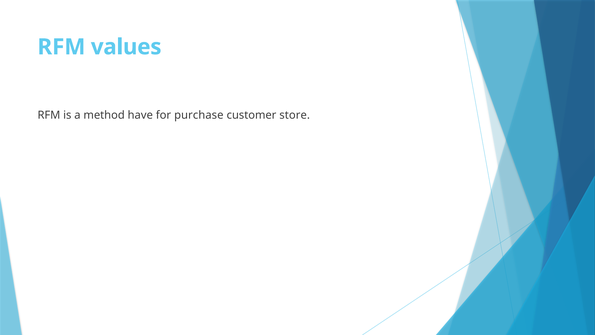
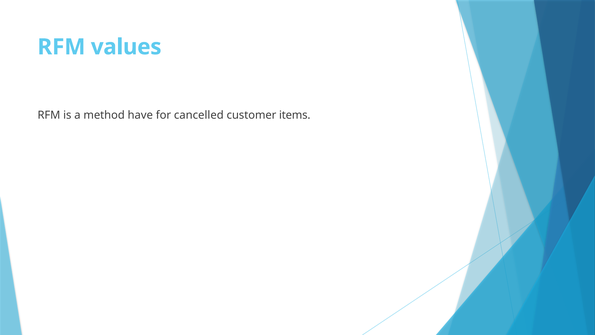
purchase: purchase -> cancelled
store: store -> items
